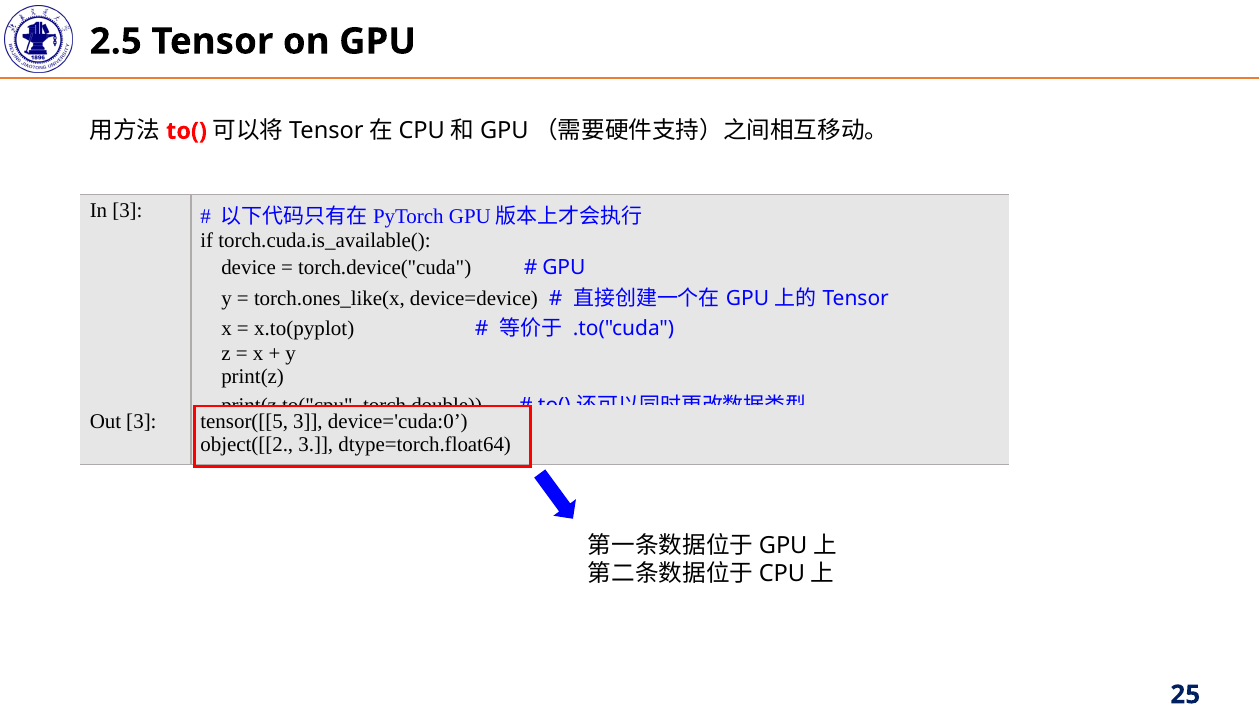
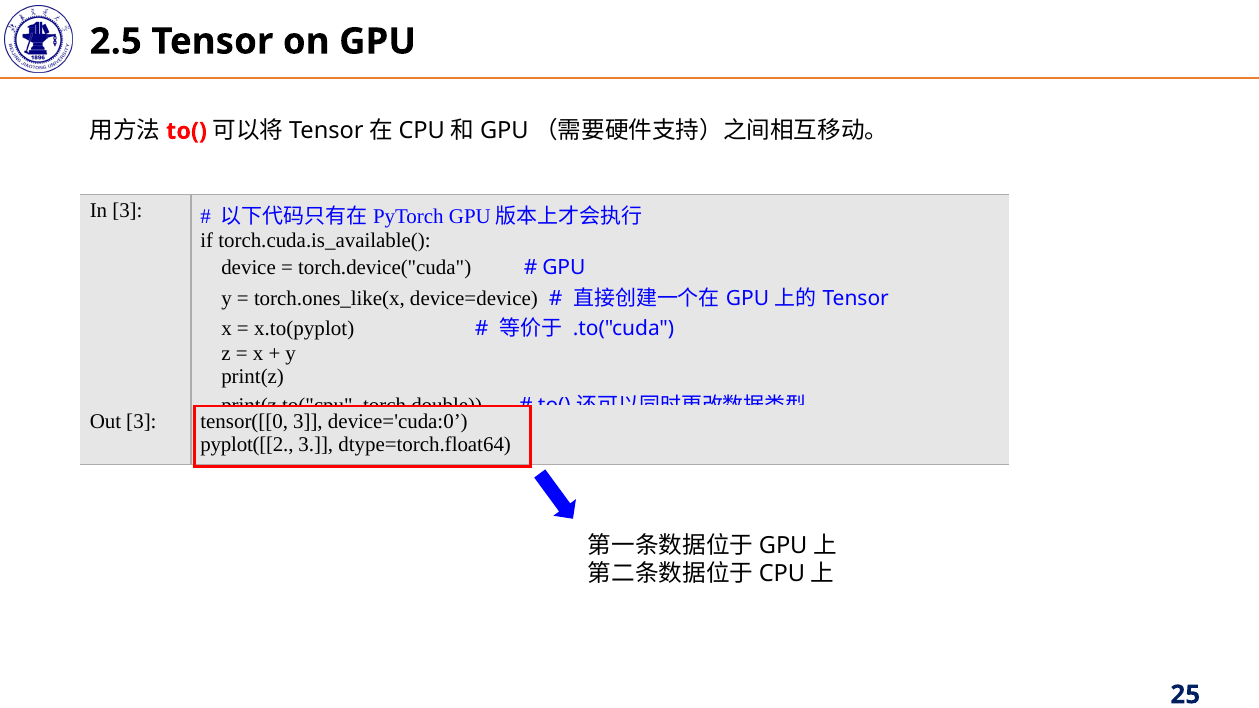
tensor([[5: tensor([[5 -> tensor([[0
object([[2: object([[2 -> pyplot([[2
